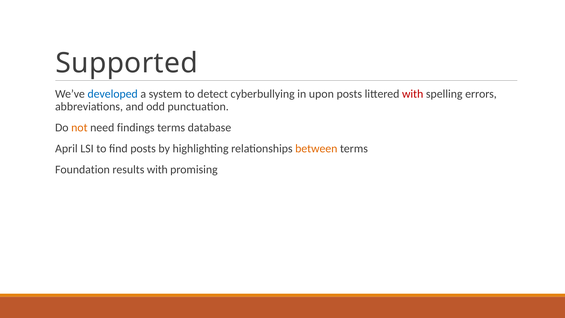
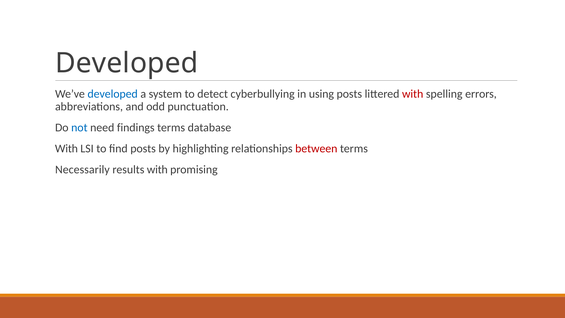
Supported at (127, 63): Supported -> Developed
upon: upon -> using
not colour: orange -> blue
April at (66, 149): April -> With
between colour: orange -> red
Foundation: Foundation -> Necessarily
